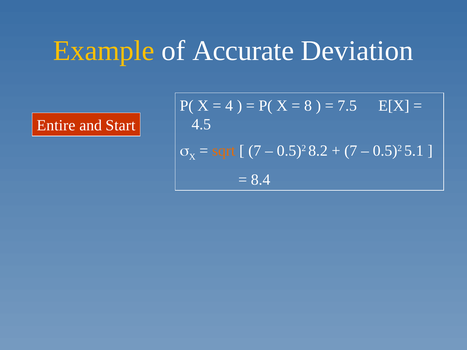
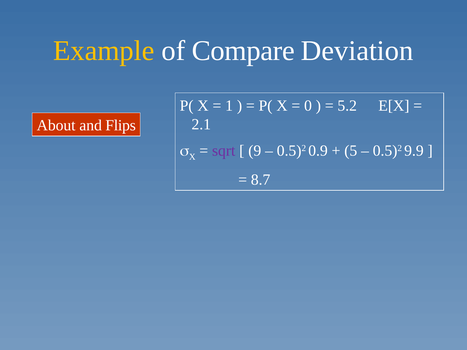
Accurate: Accurate -> Compare
4: 4 -> 1
8: 8 -> 0
7.5: 7.5 -> 5.2
4.5: 4.5 -> 2.1
Entire: Entire -> About
Start: Start -> Flips
sqrt colour: orange -> purple
7 at (255, 151): 7 -> 9
8.2: 8.2 -> 0.9
7 at (351, 151): 7 -> 5
5.1: 5.1 -> 9.9
8.4: 8.4 -> 8.7
